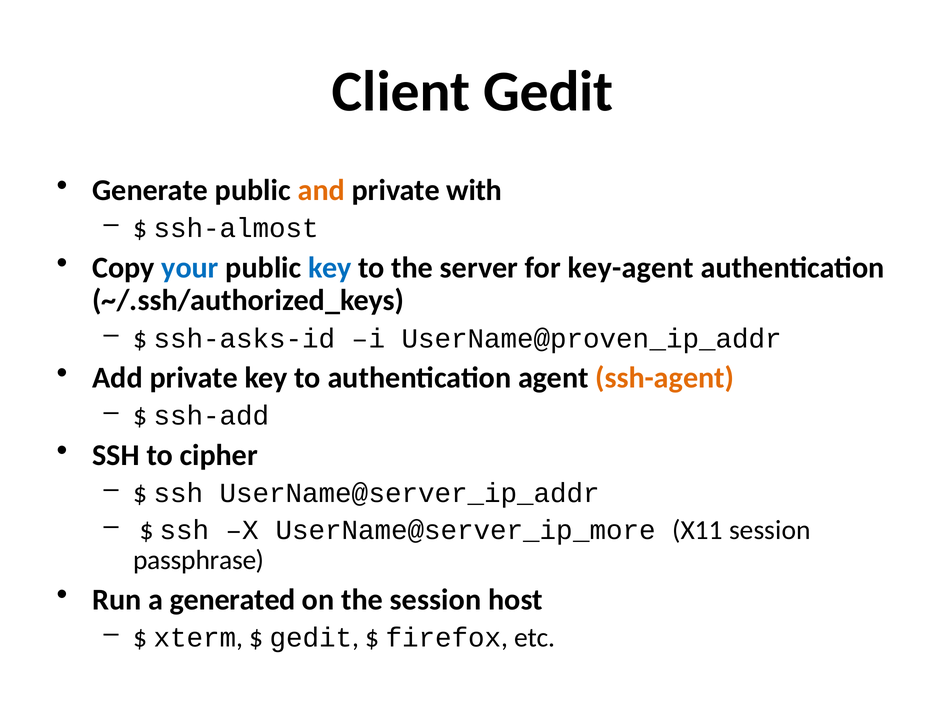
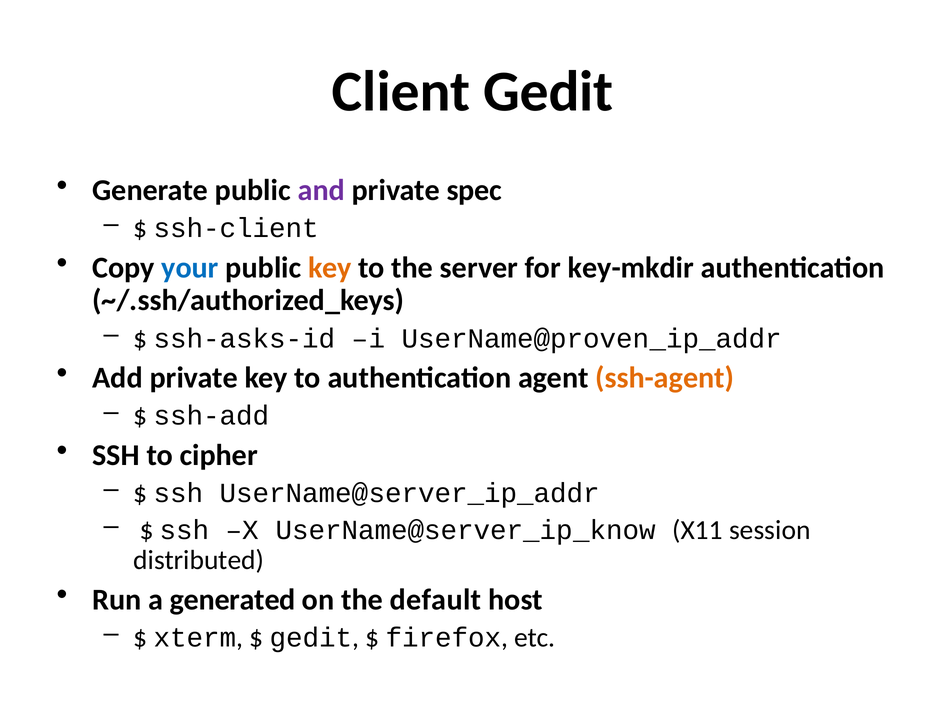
and colour: orange -> purple
with: with -> spec
ssh-almost: ssh-almost -> ssh-client
key at (330, 268) colour: blue -> orange
key-agent: key-agent -> key-mkdir
UserName@server_ip_more: UserName@server_ip_more -> UserName@server_ip_know
passphrase: passphrase -> distributed
the session: session -> default
